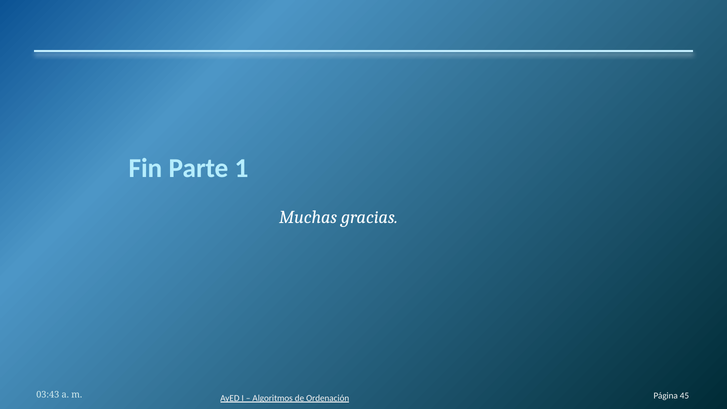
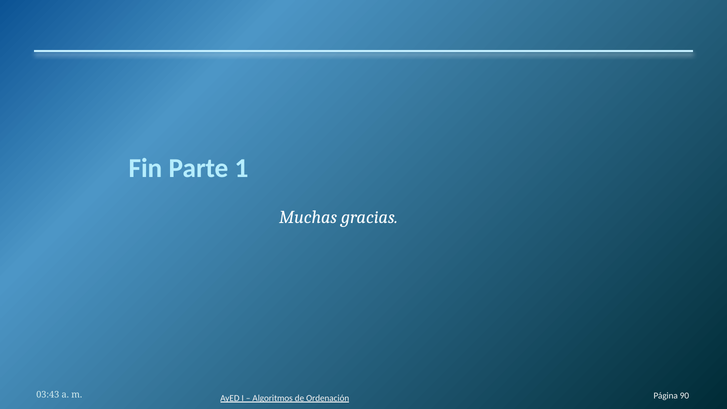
45: 45 -> 90
